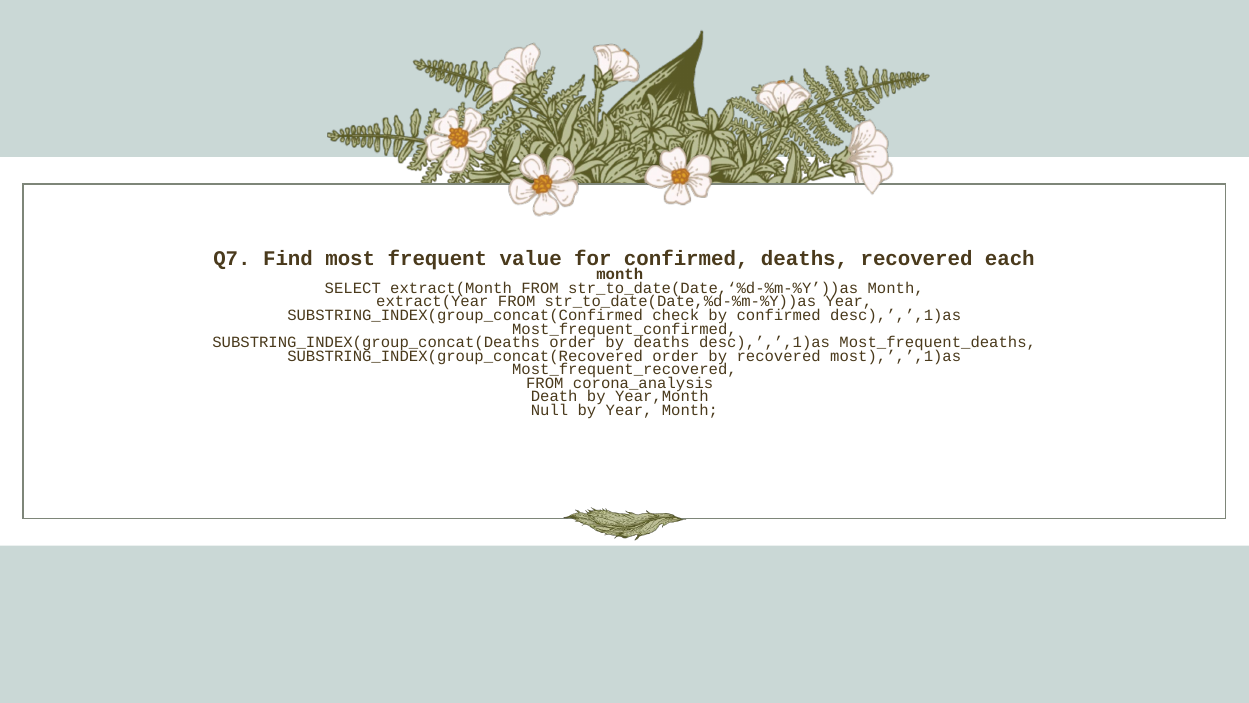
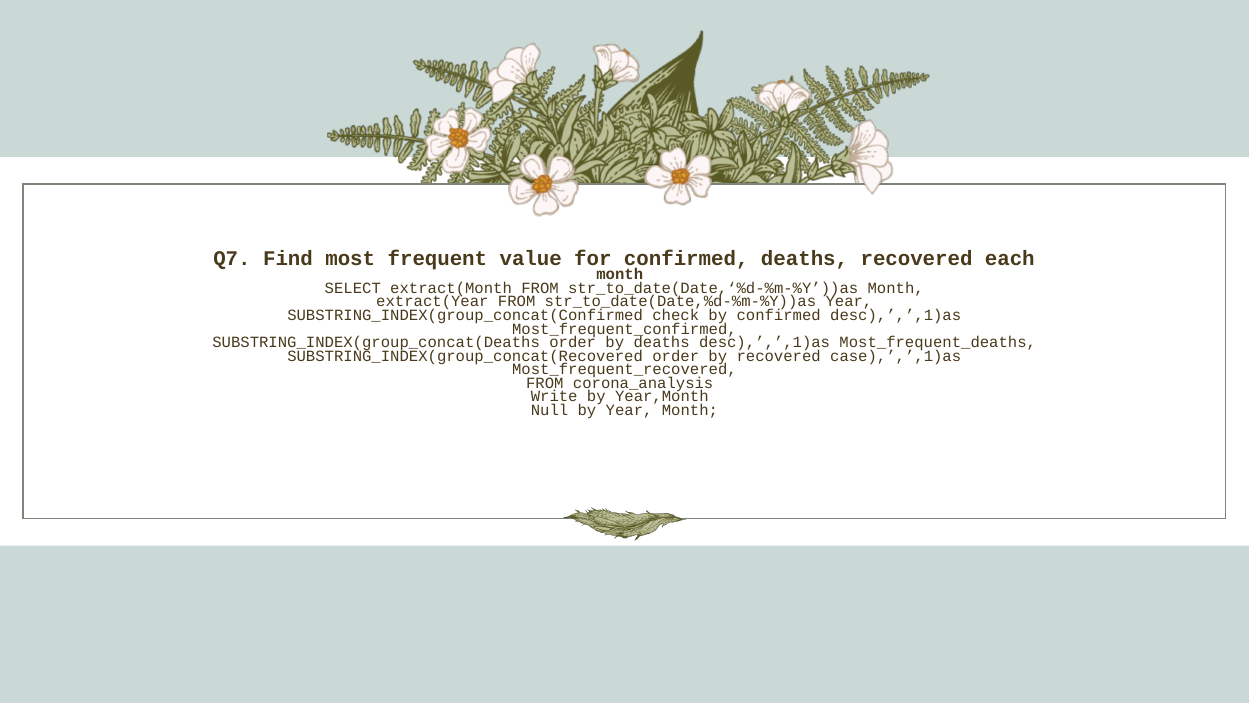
most),’,’,1)as: most),’,’,1)as -> case),’,’,1)as
Death: Death -> Write
